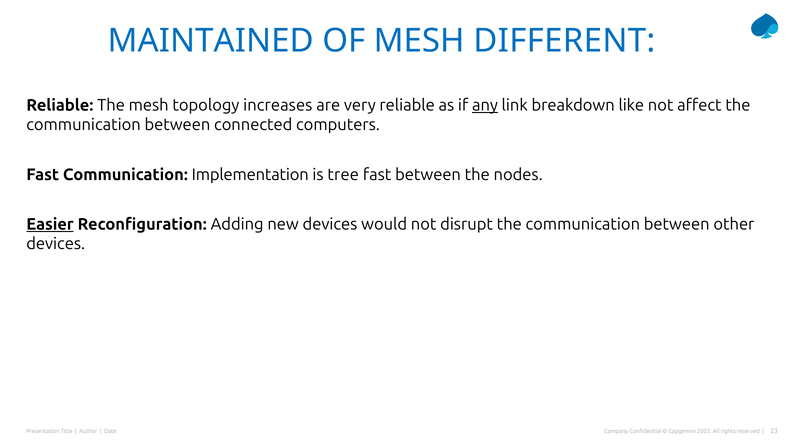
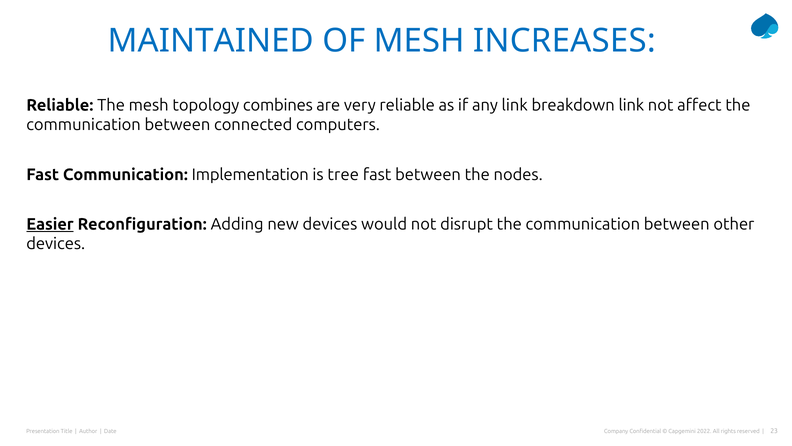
DIFFERENT: DIFFERENT -> INCREASES
increases: increases -> combines
any underline: present -> none
breakdown like: like -> link
